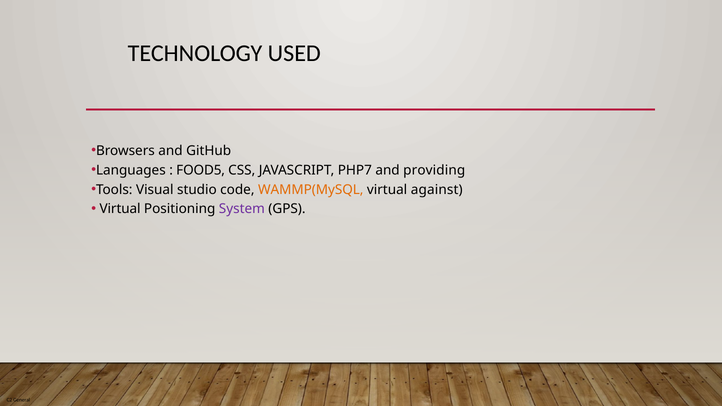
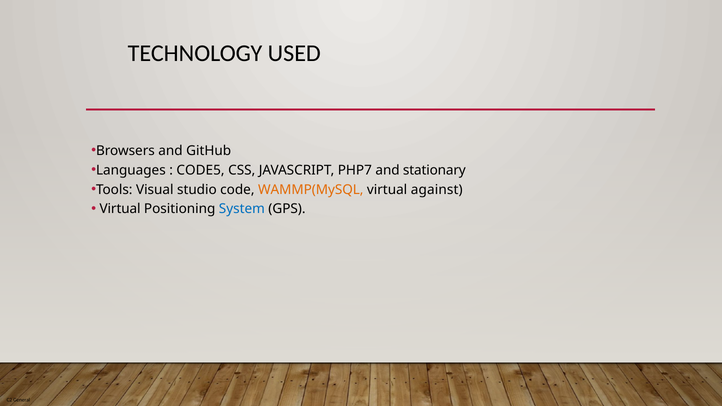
FOOD5: FOOD5 -> CODE5
providing: providing -> stationary
System colour: purple -> blue
